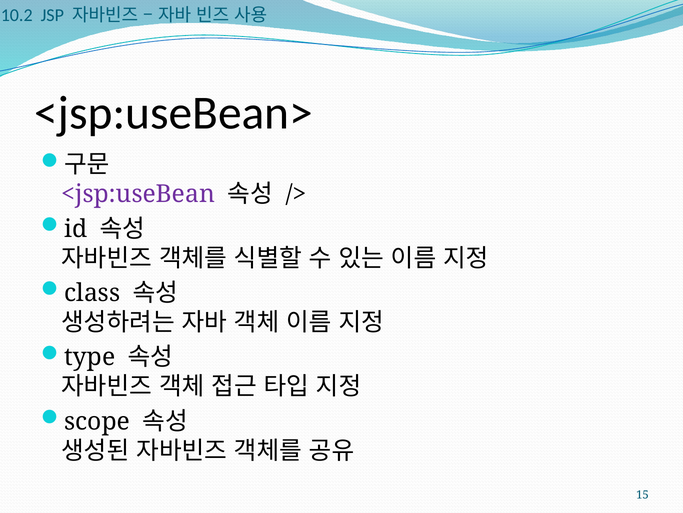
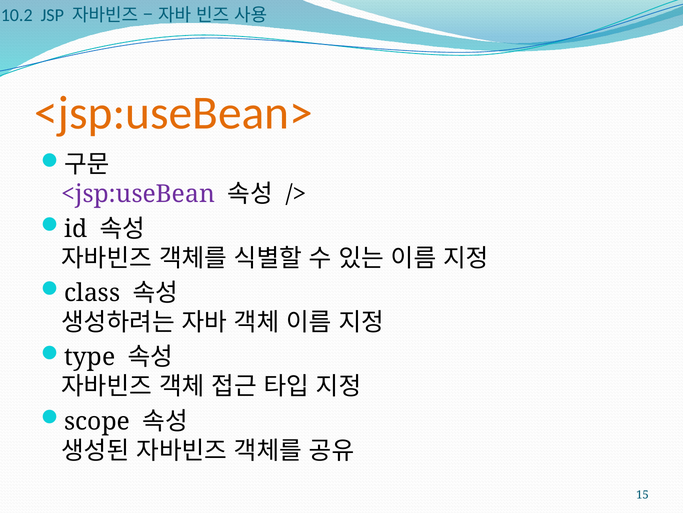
<jsp:useBean> colour: black -> orange
